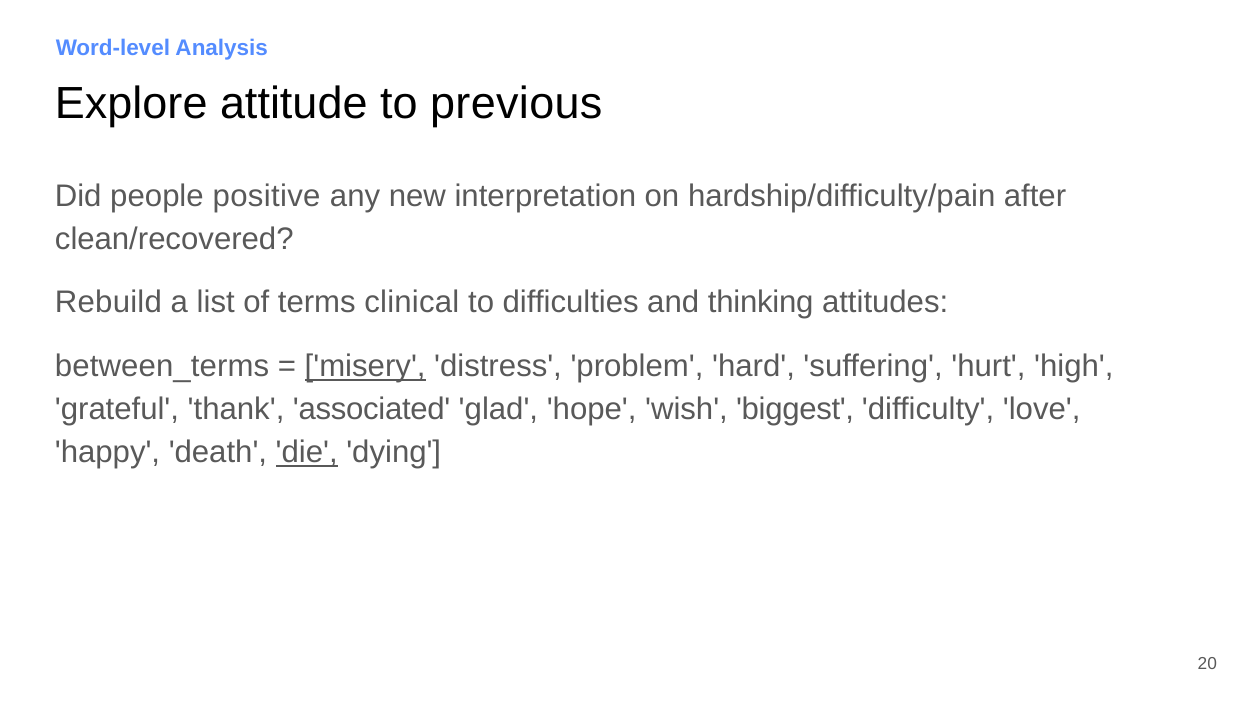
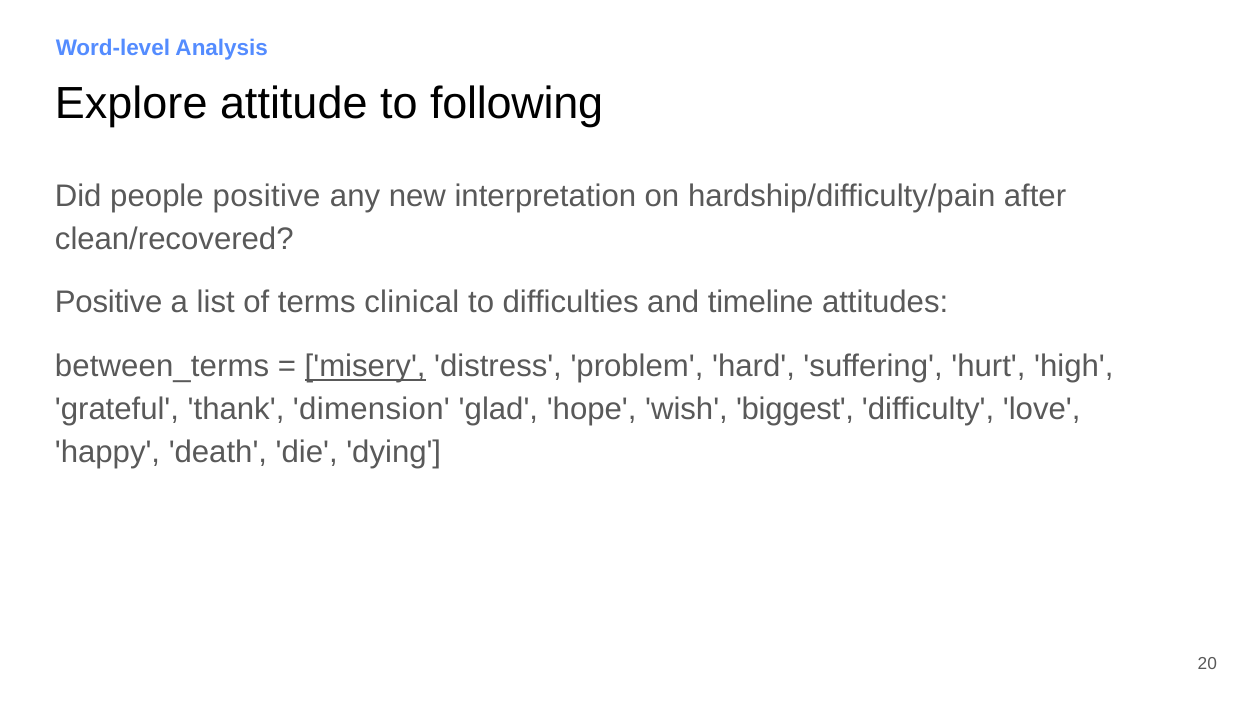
previous: previous -> following
Rebuild at (108, 303): Rebuild -> Positive
thinking: thinking -> timeline
associated: associated -> dimension
die underline: present -> none
